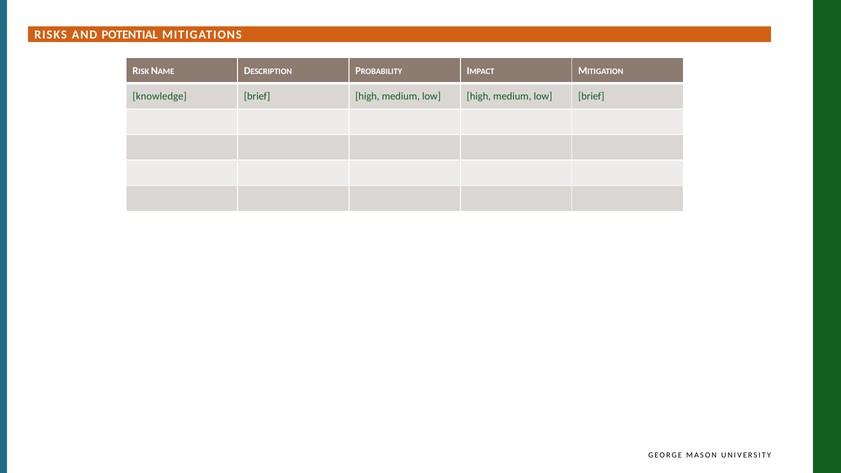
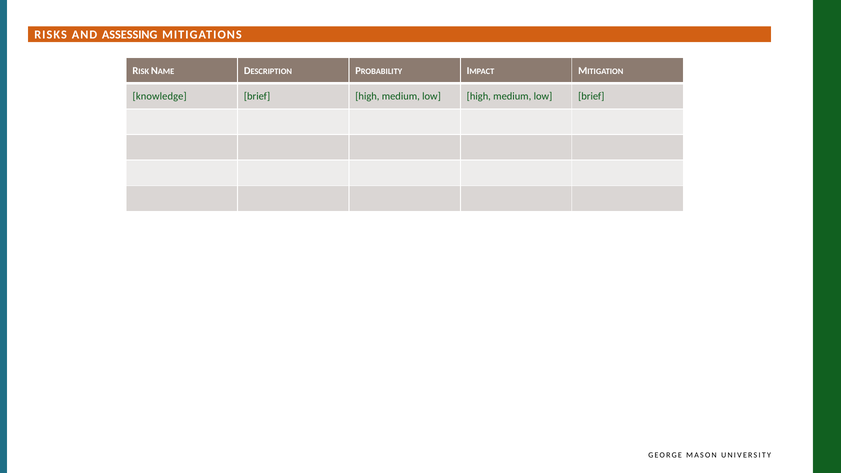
POTENTIAL: POTENTIAL -> ASSESSING
